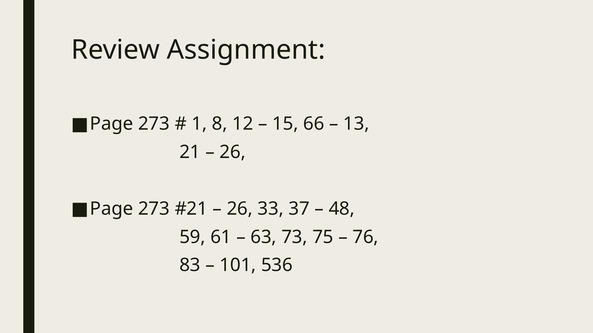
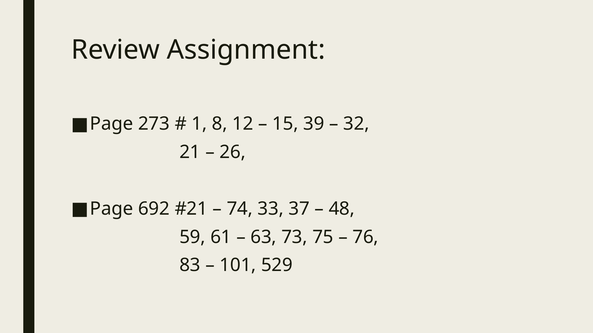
66: 66 -> 39
13: 13 -> 32
273 at (154, 209): 273 -> 692
26 at (240, 209): 26 -> 74
536: 536 -> 529
